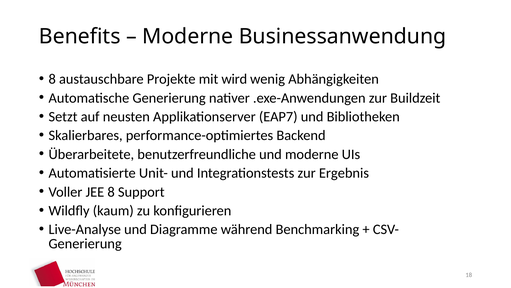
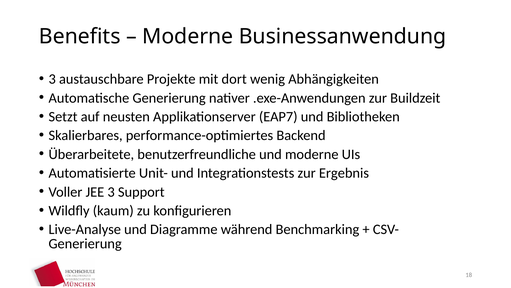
8 at (52, 79): 8 -> 3
wird: wird -> dort
JEE 8: 8 -> 3
